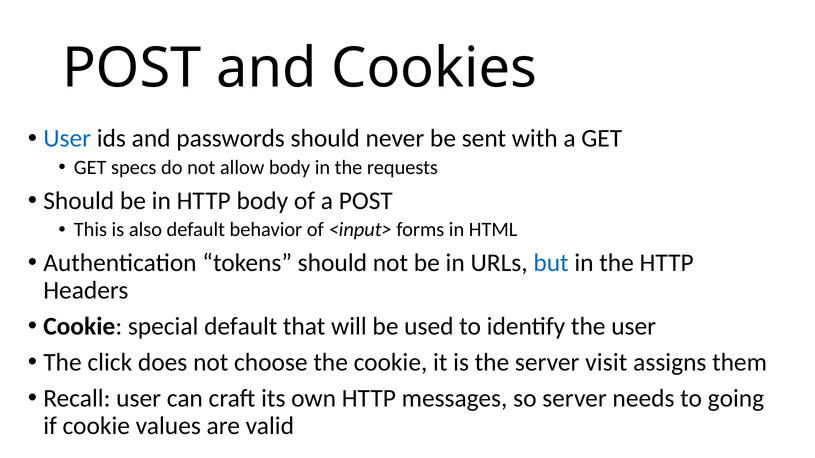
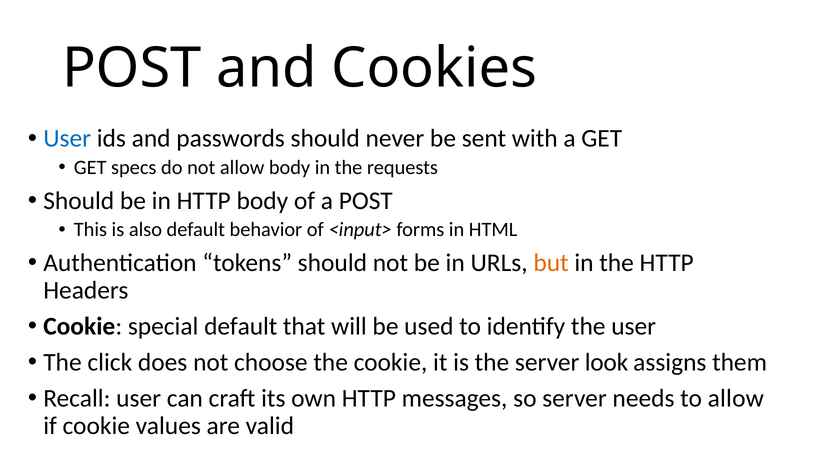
but colour: blue -> orange
visit: visit -> look
to going: going -> allow
